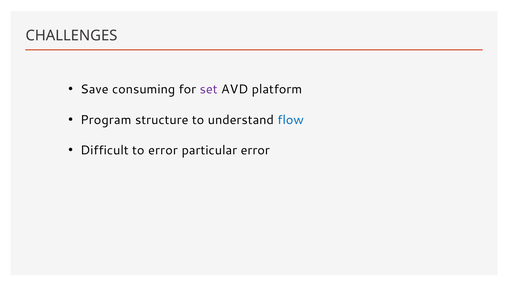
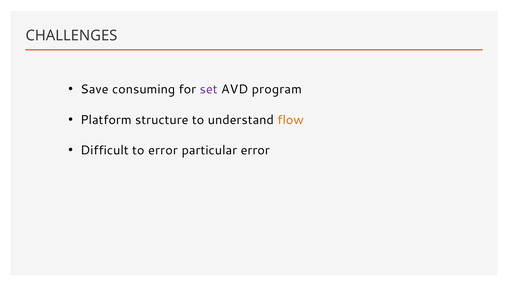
platform: platform -> program
Program: Program -> Platform
flow colour: blue -> orange
